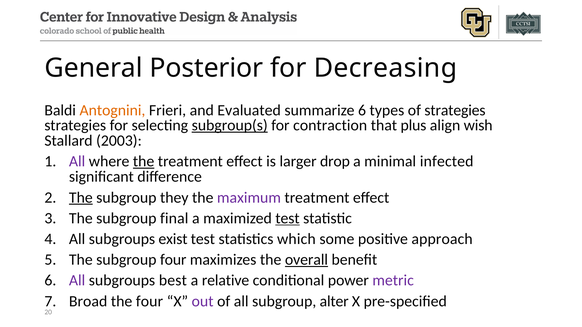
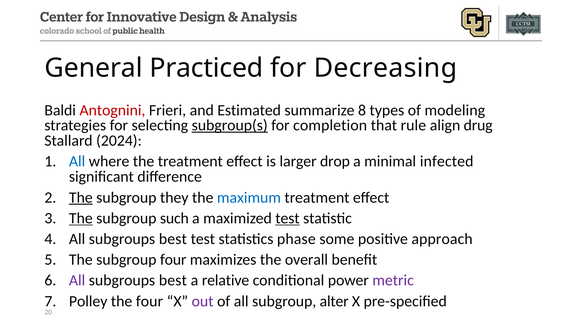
Posterior: Posterior -> Practiced
Antognini colour: orange -> red
Evaluated: Evaluated -> Estimated
summarize 6: 6 -> 8
of strategies: strategies -> modeling
contraction: contraction -> completion
plus: plus -> rule
wish: wish -> drug
2003: 2003 -> 2024
All at (77, 162) colour: purple -> blue
the at (144, 162) underline: present -> none
maximum colour: purple -> blue
The at (81, 218) underline: none -> present
final: final -> such
exist at (173, 239): exist -> best
which: which -> phase
overall underline: present -> none
Broad: Broad -> Polley
